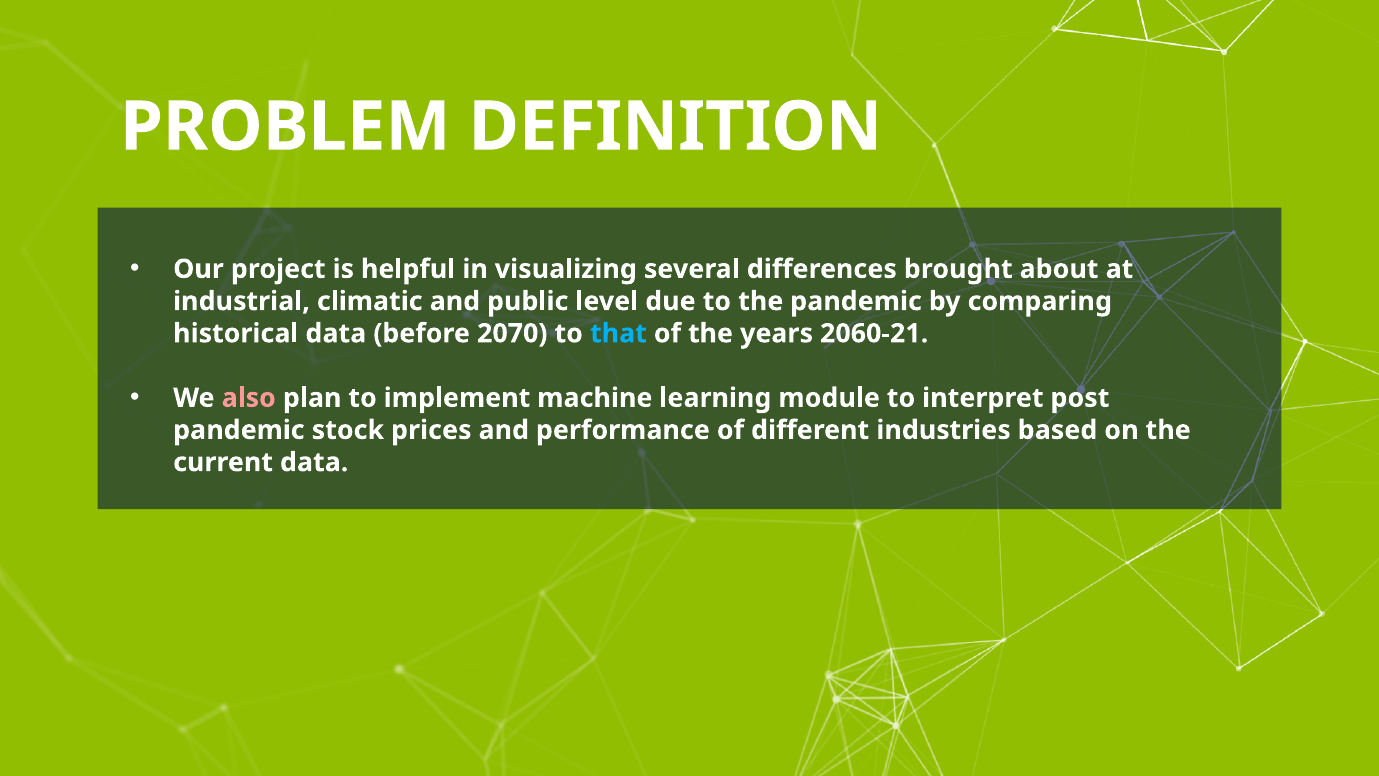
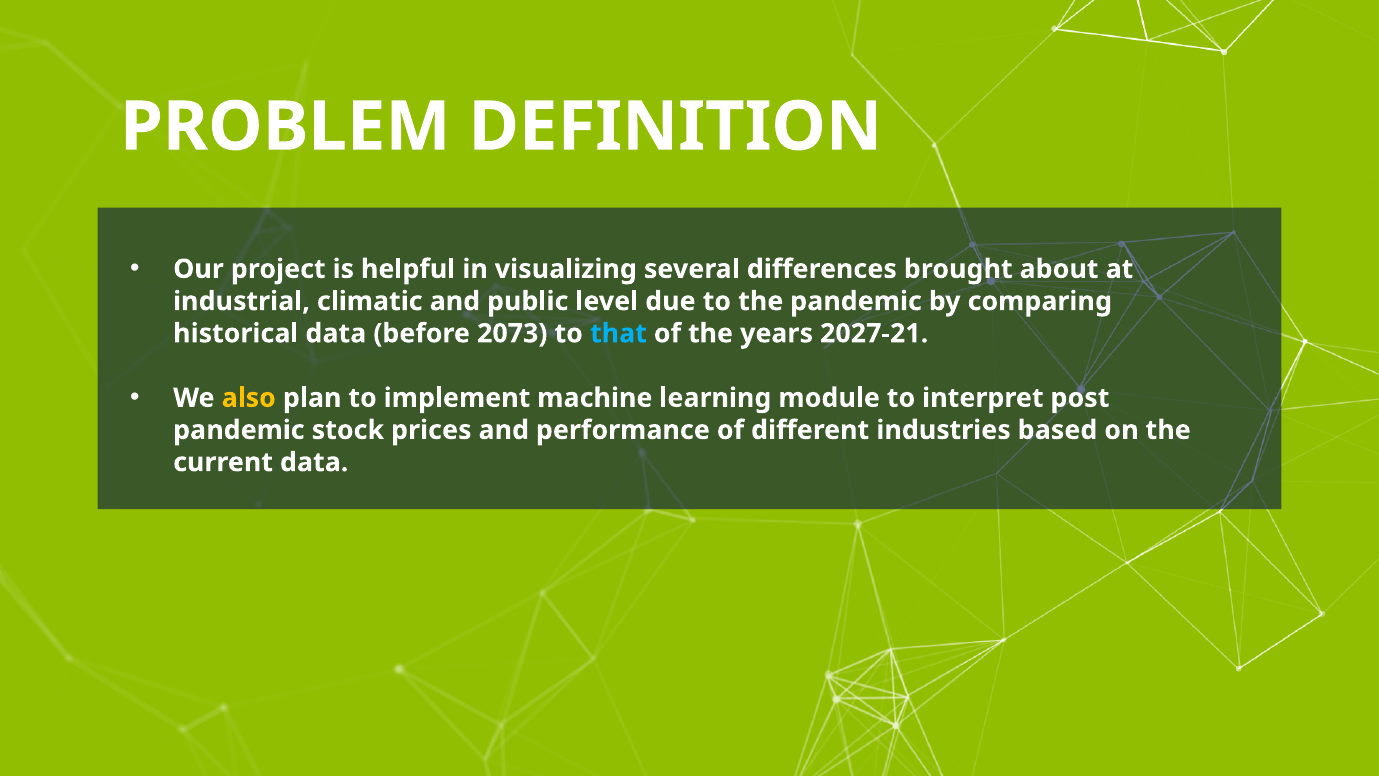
2070: 2070 -> 2073
2060-21: 2060-21 -> 2027-21
also colour: pink -> yellow
